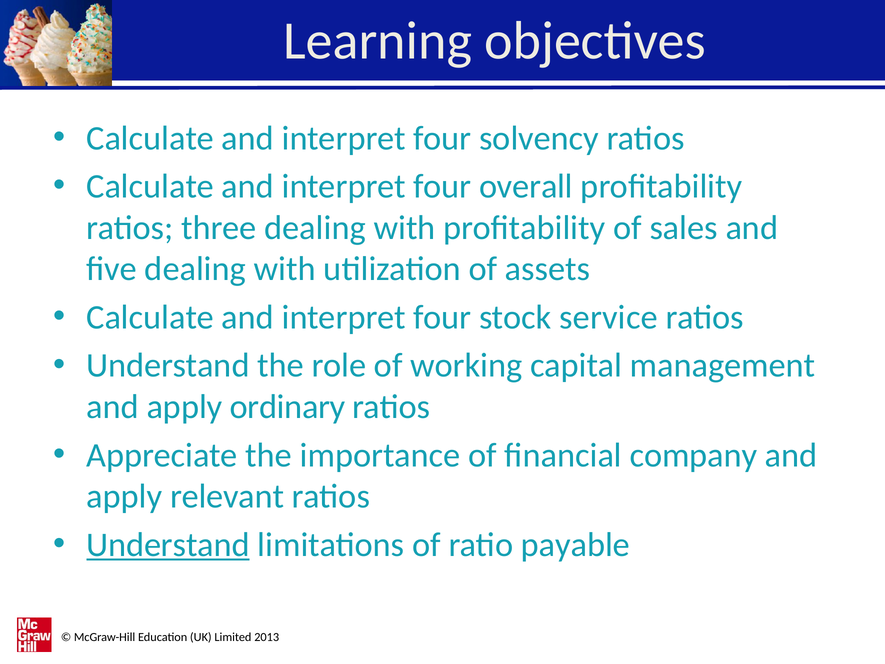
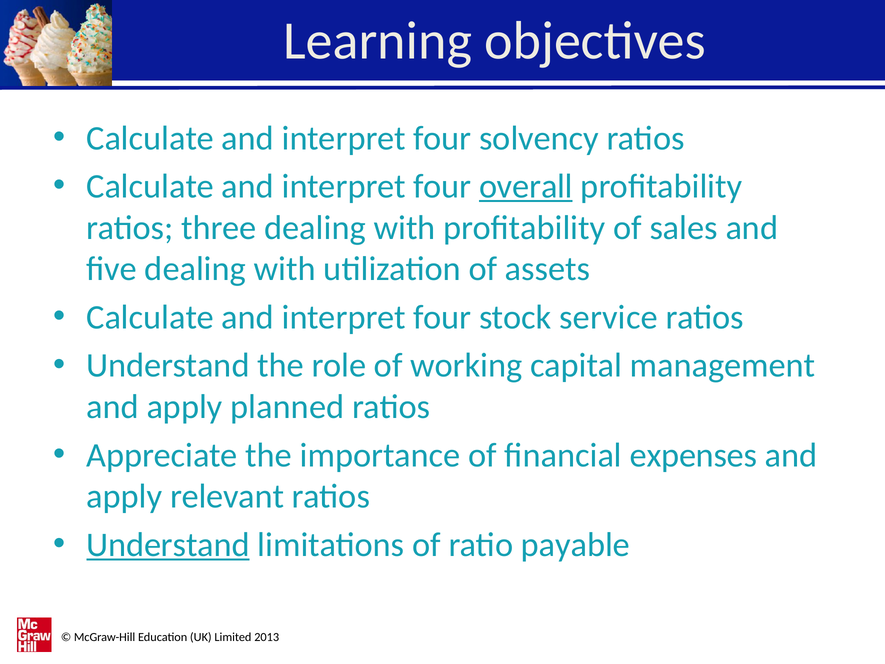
overall underline: none -> present
ordinary: ordinary -> planned
company: company -> expenses
